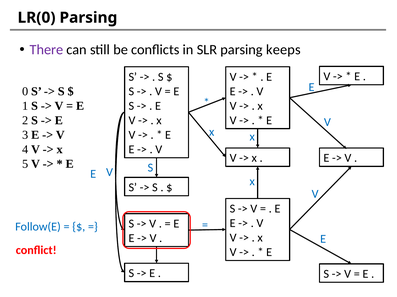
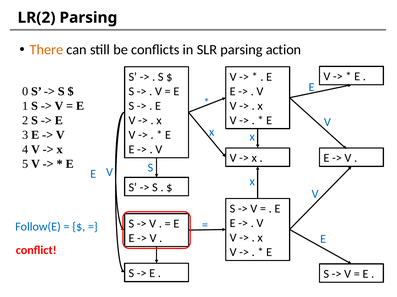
LR(0: LR(0 -> LR(2
There colour: purple -> orange
keeps: keeps -> action
